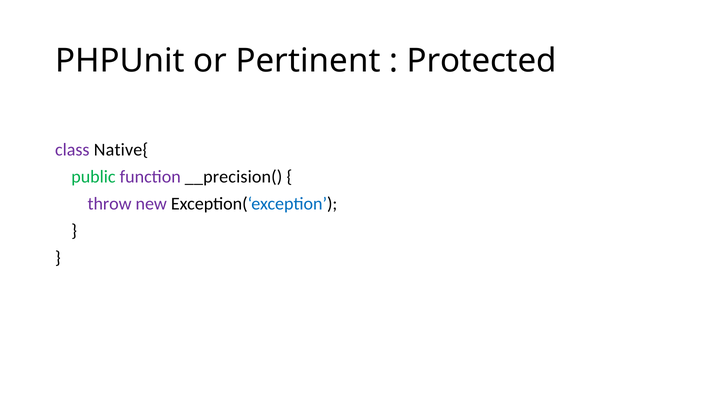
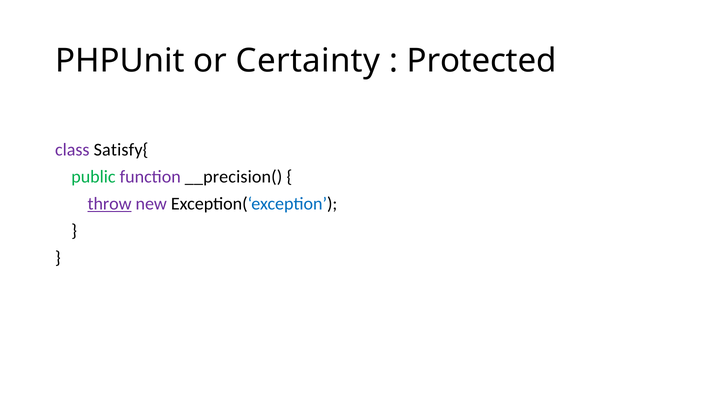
Pertinent: Pertinent -> Certainty
Native{: Native{ -> Satisfy{
throw underline: none -> present
